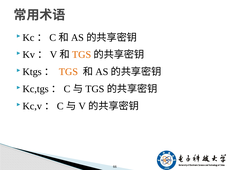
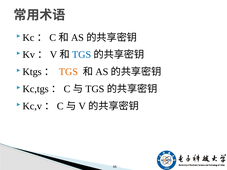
TGS at (82, 55) colour: orange -> blue
